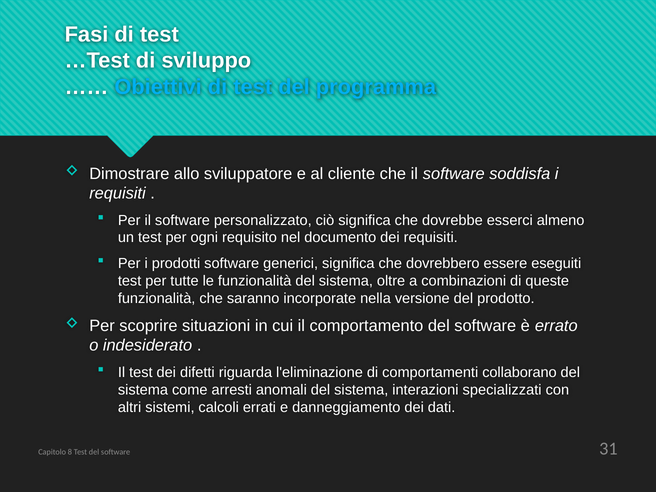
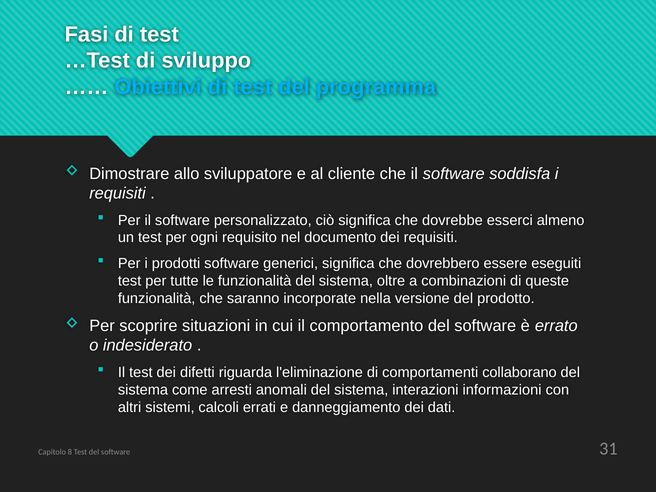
specializzati: specializzati -> informazioni
